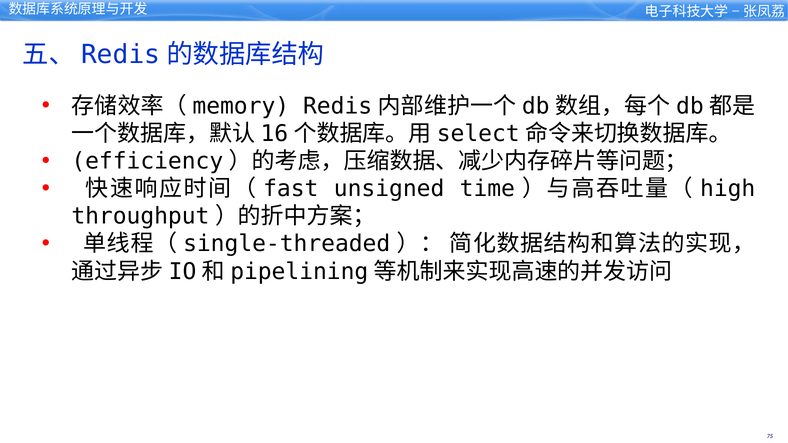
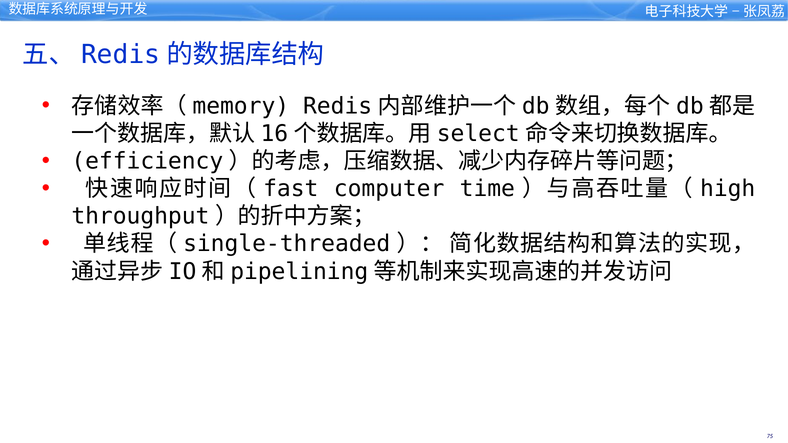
unsigned: unsigned -> computer
